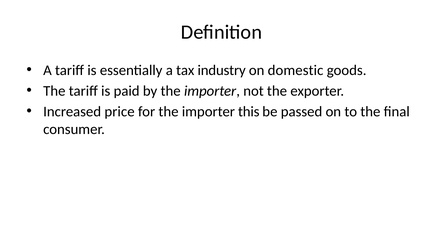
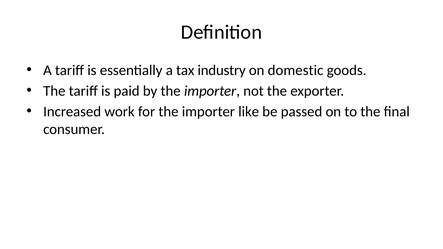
price: price -> work
this: this -> like
